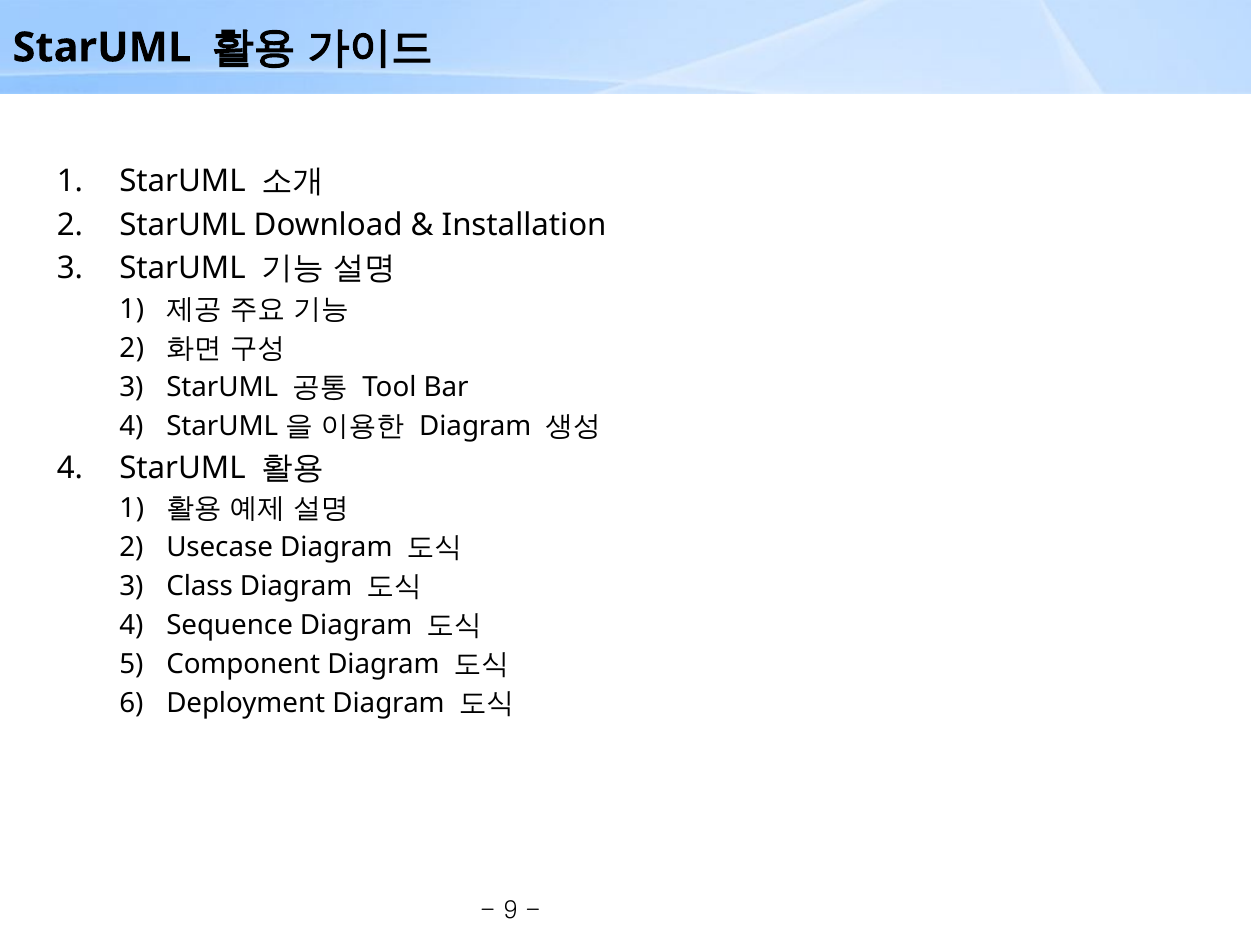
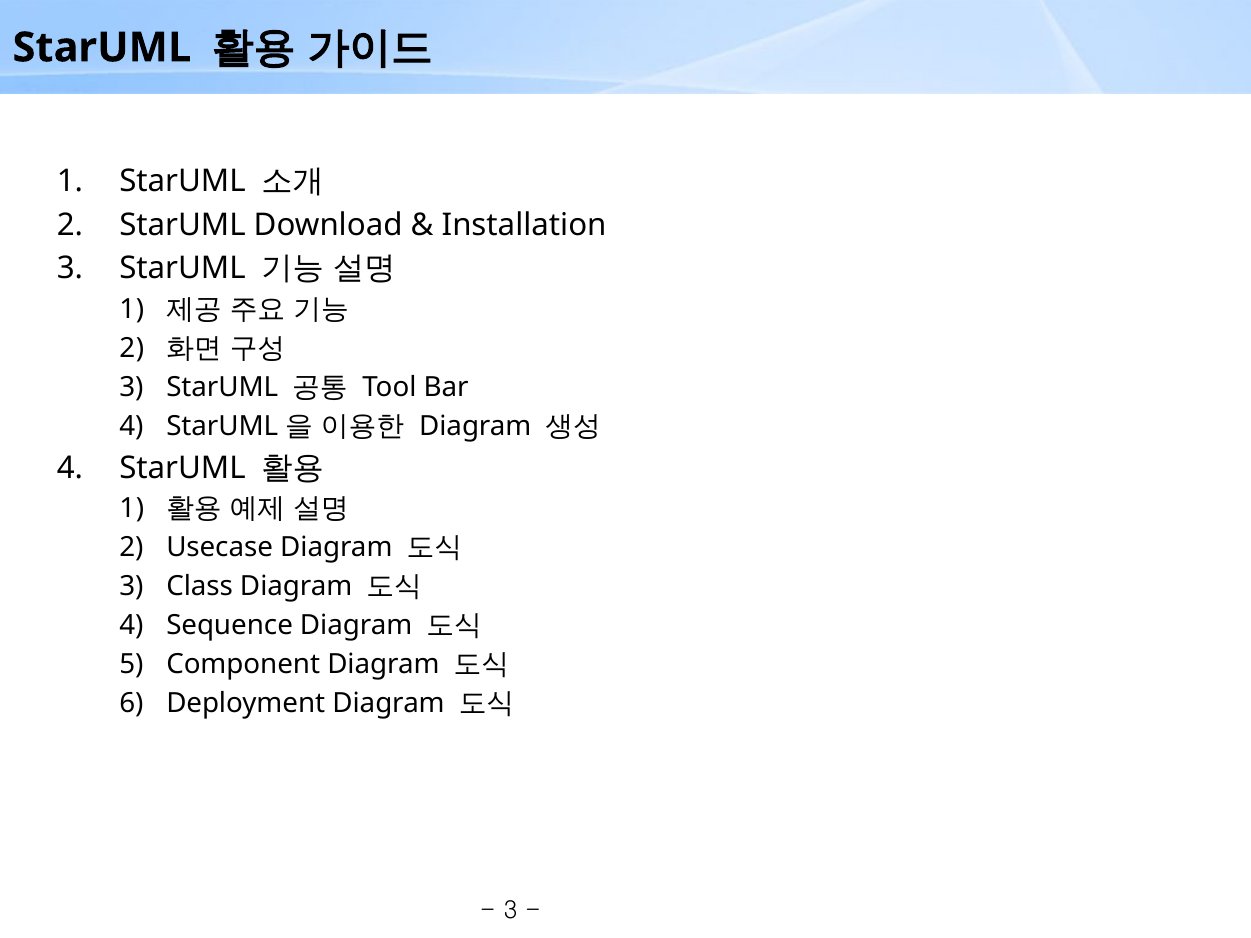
9 at (511, 911): 9 -> 3
